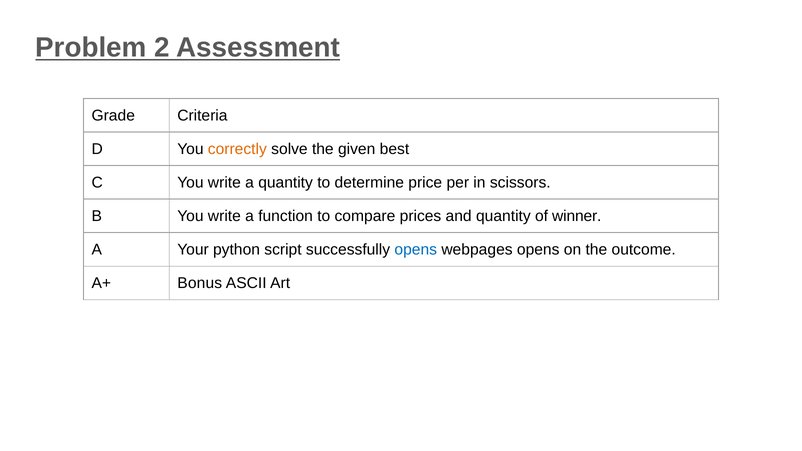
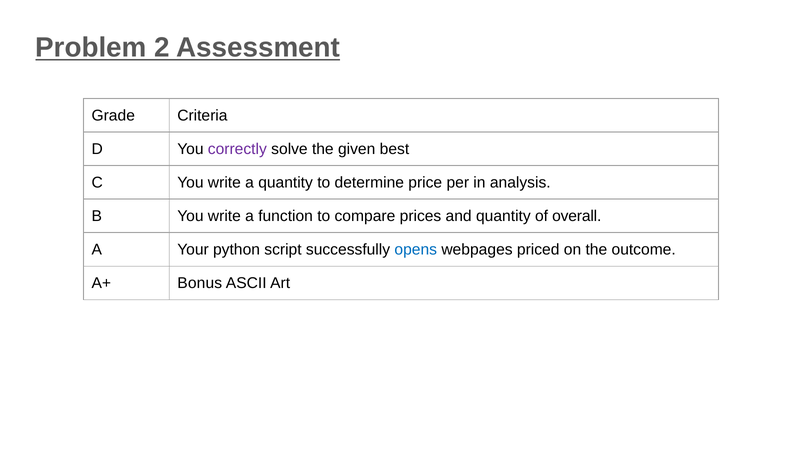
correctly colour: orange -> purple
scissors: scissors -> analysis
winner: winner -> overall
webpages opens: opens -> priced
